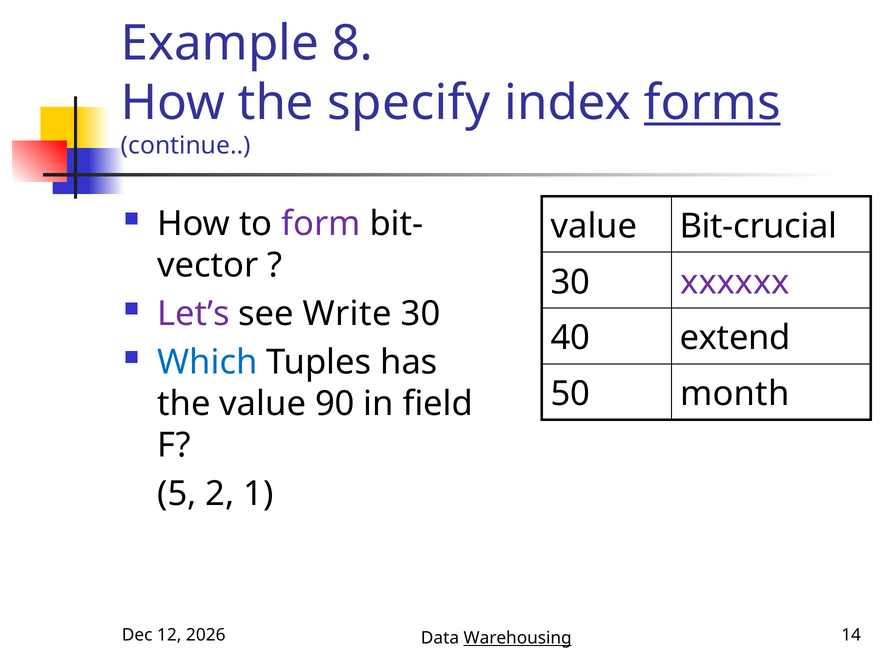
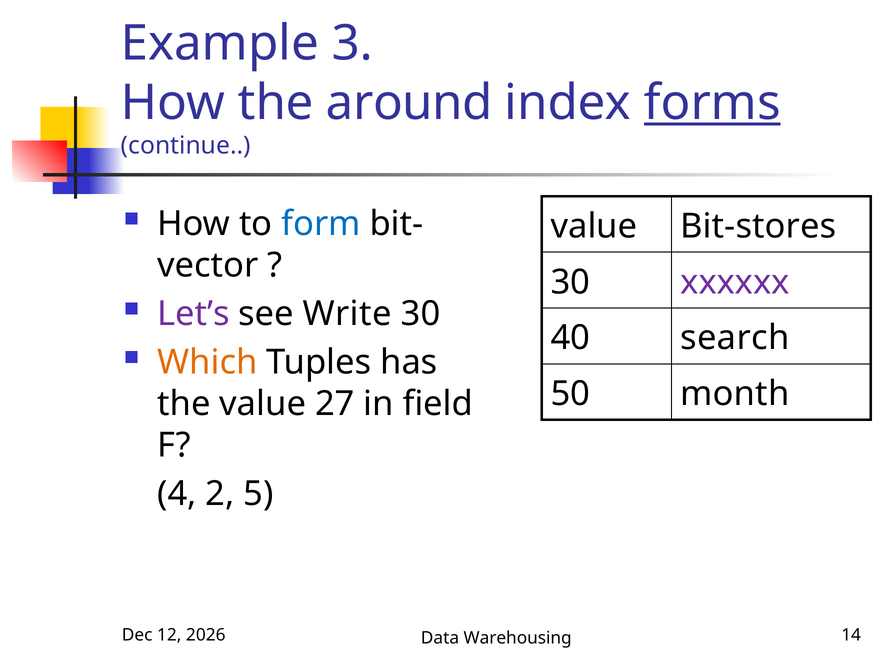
8: 8 -> 3
specify: specify -> around
form colour: purple -> blue
Bit-crucial: Bit-crucial -> Bit-stores
extend: extend -> search
Which colour: blue -> orange
90: 90 -> 27
5: 5 -> 4
1: 1 -> 5
Warehousing underline: present -> none
